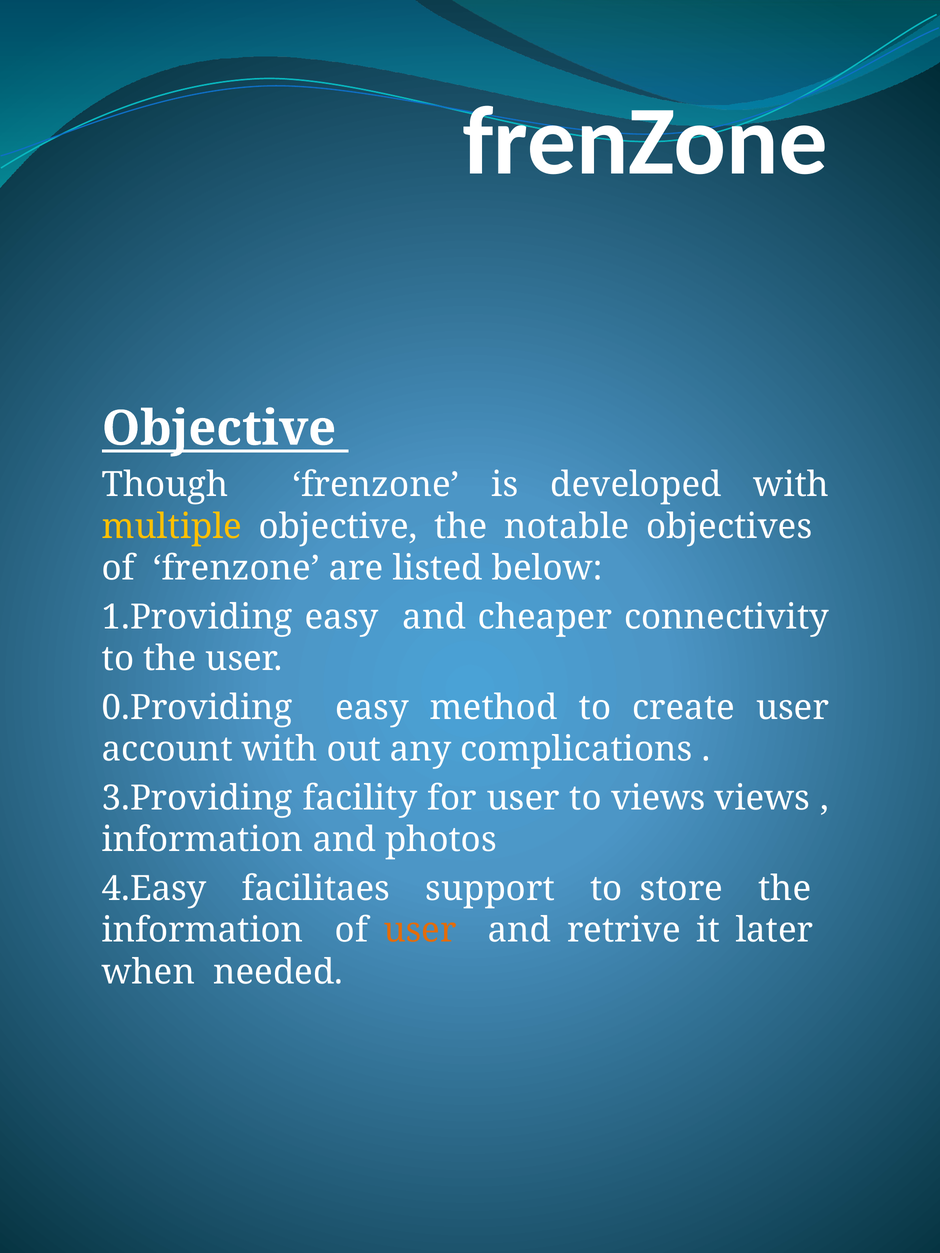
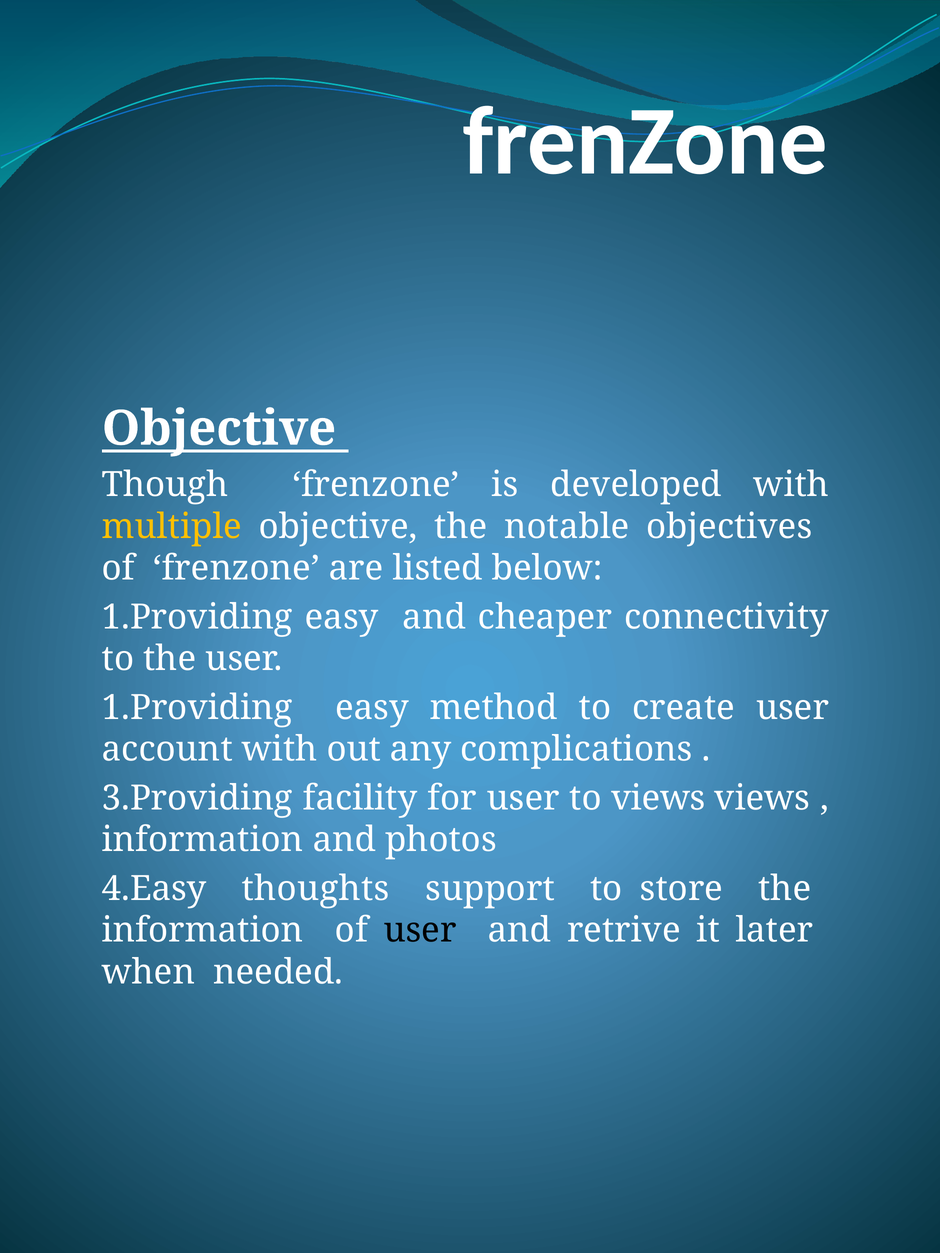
0.Providing at (197, 708): 0.Providing -> 1.Providing
facilitaes: facilitaes -> thoughts
user at (420, 931) colour: orange -> black
